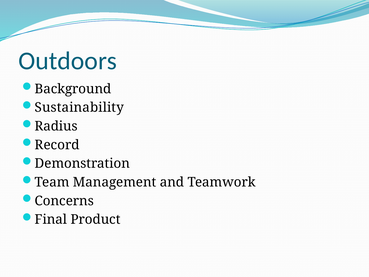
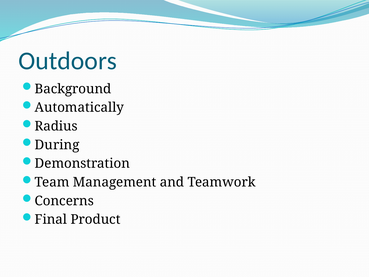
Sustainability: Sustainability -> Automatically
Record: Record -> During
